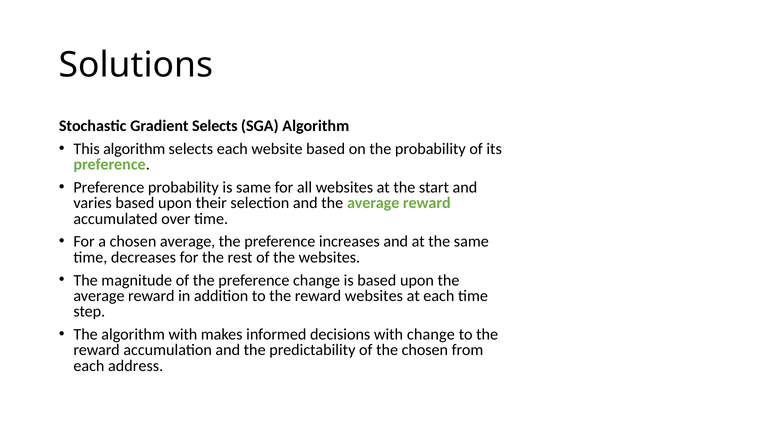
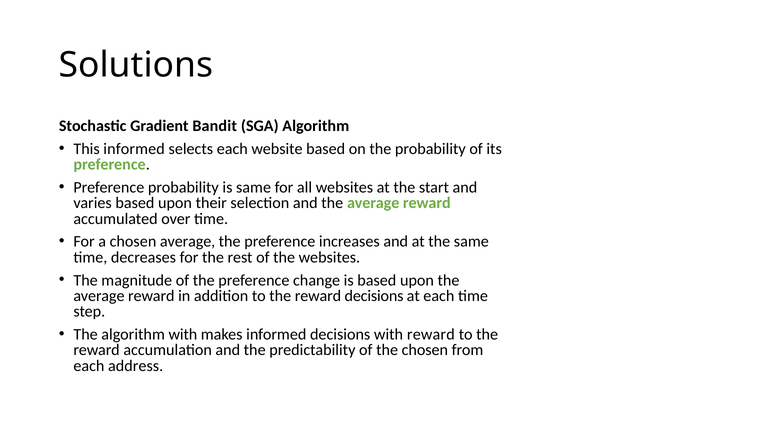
Gradient Selects: Selects -> Bandit
This algorithm: algorithm -> informed
reward websites: websites -> decisions
with change: change -> reward
